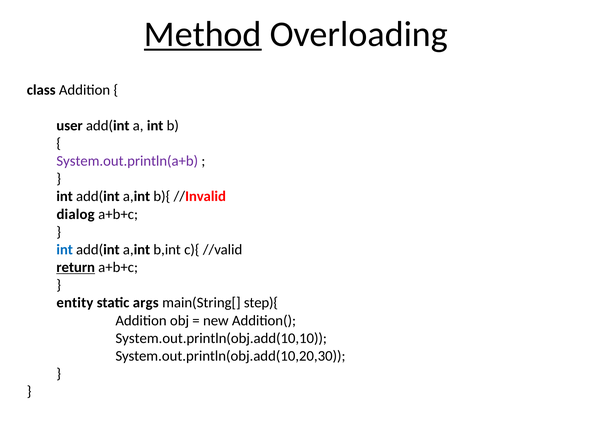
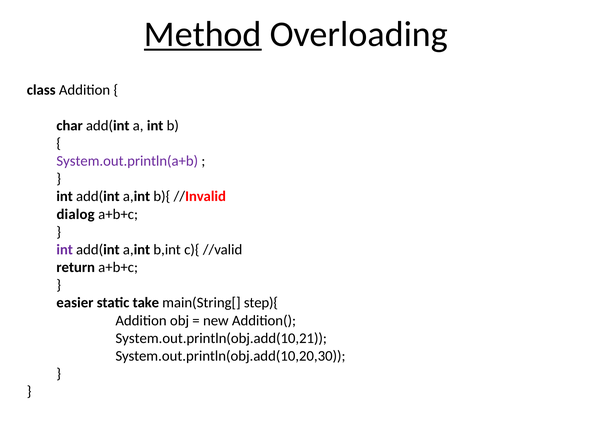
user: user -> char
int at (65, 250) colour: blue -> purple
return underline: present -> none
entity: entity -> easier
args: args -> take
System.out.println(obj.add(10,10: System.out.println(obj.add(10,10 -> System.out.println(obj.add(10,21
